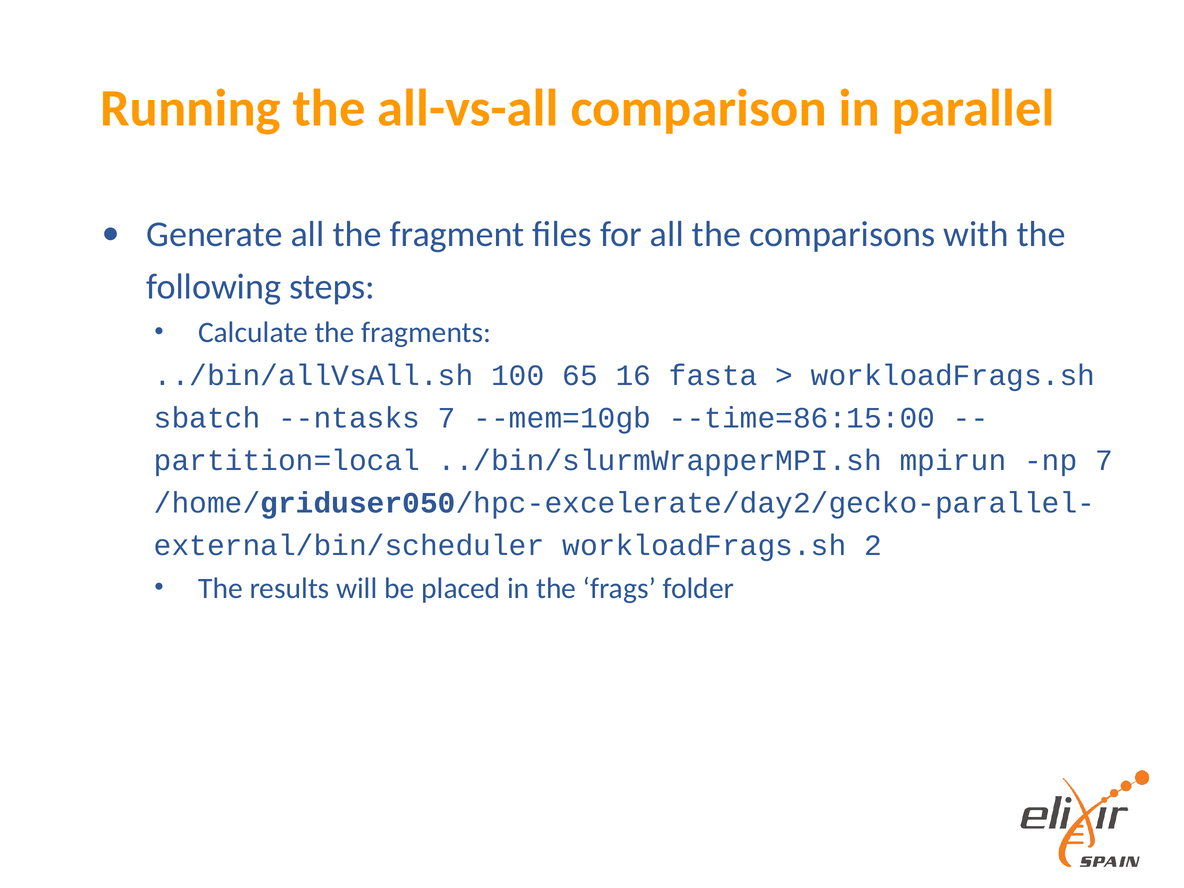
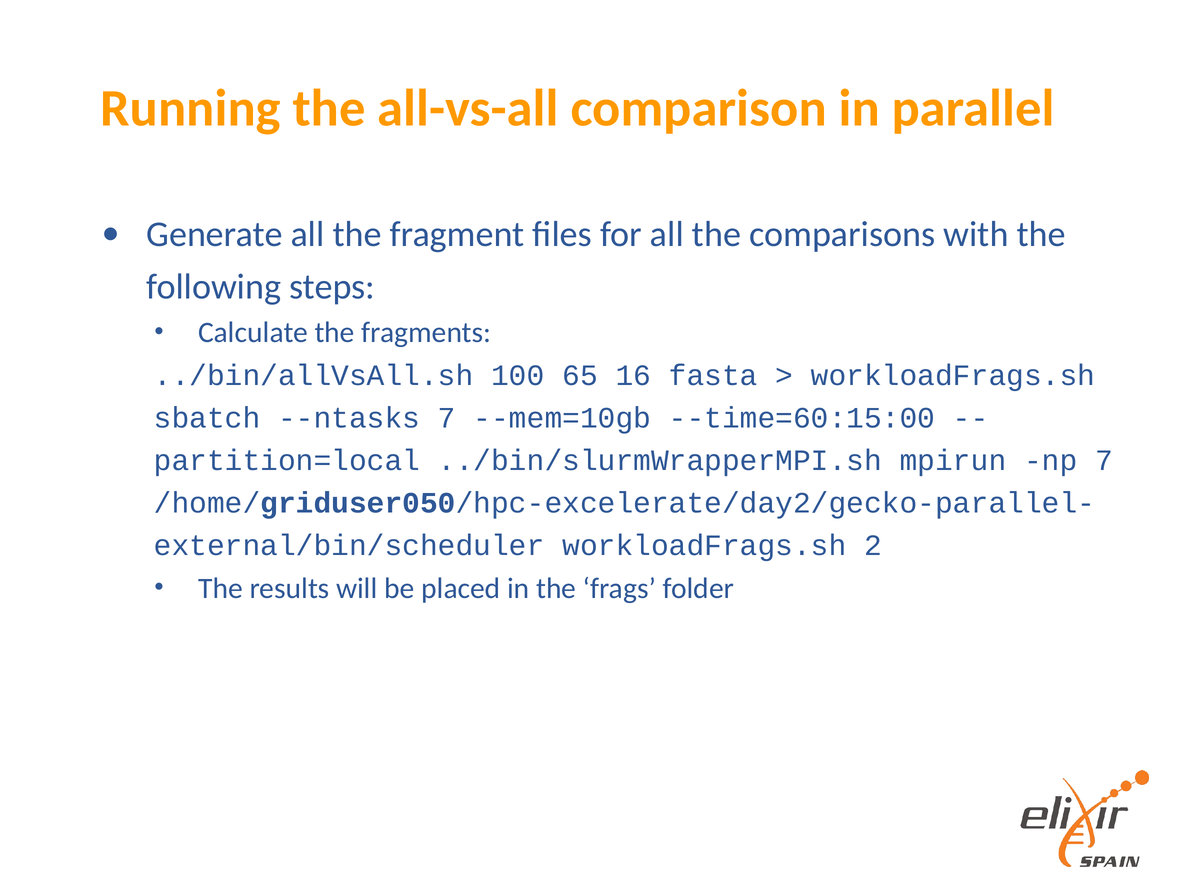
--time=86:15:00: --time=86:15:00 -> --time=60:15:00
